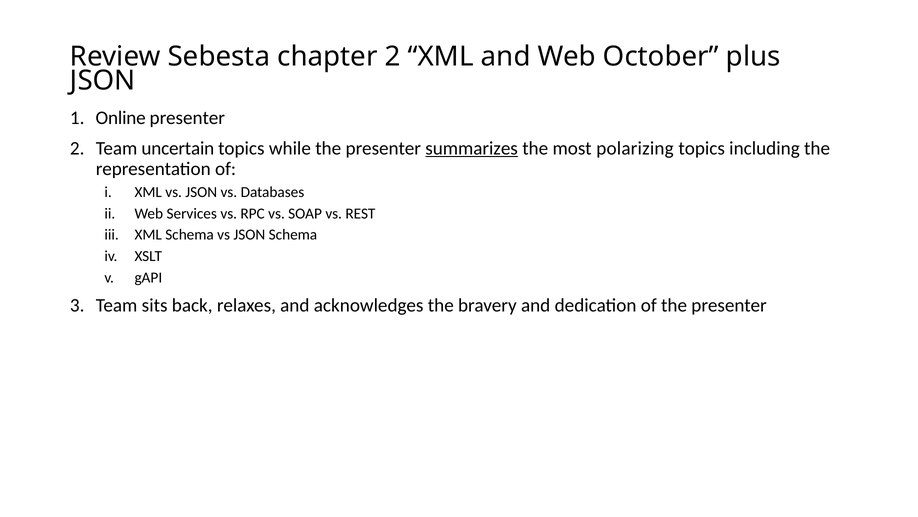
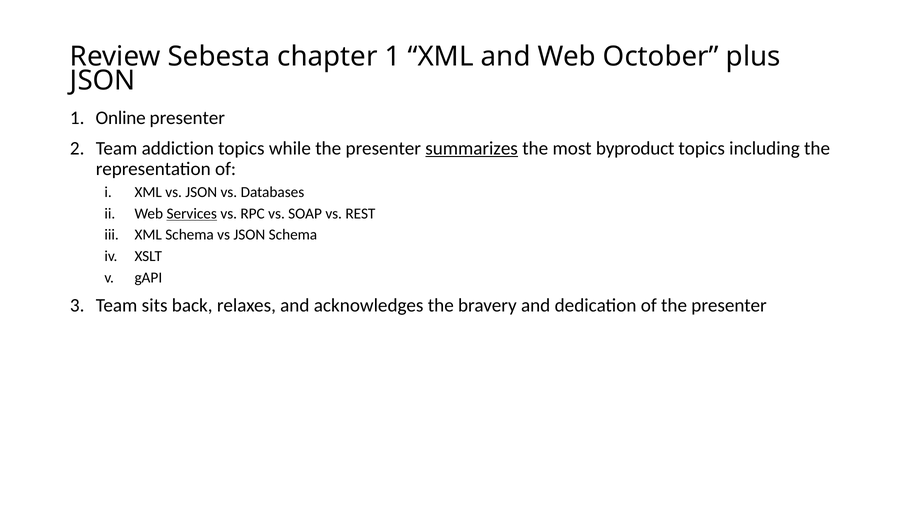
chapter 2: 2 -> 1
uncertain: uncertain -> addiction
polarizing: polarizing -> byproduct
Services underline: none -> present
